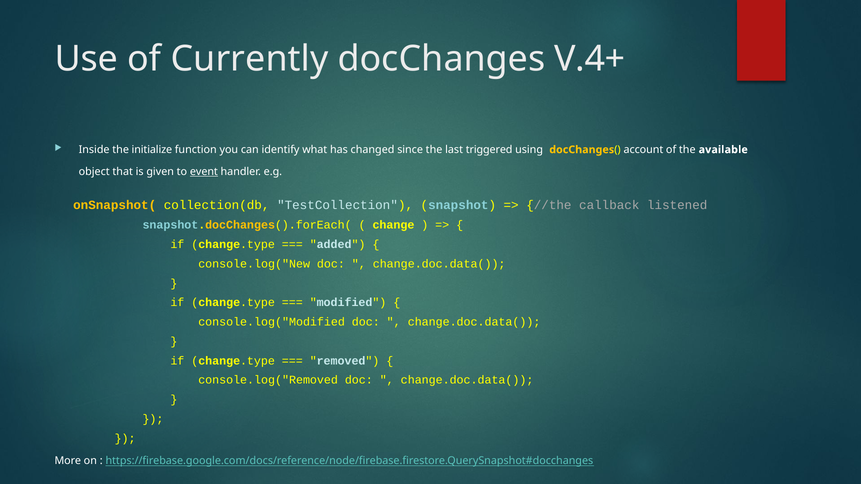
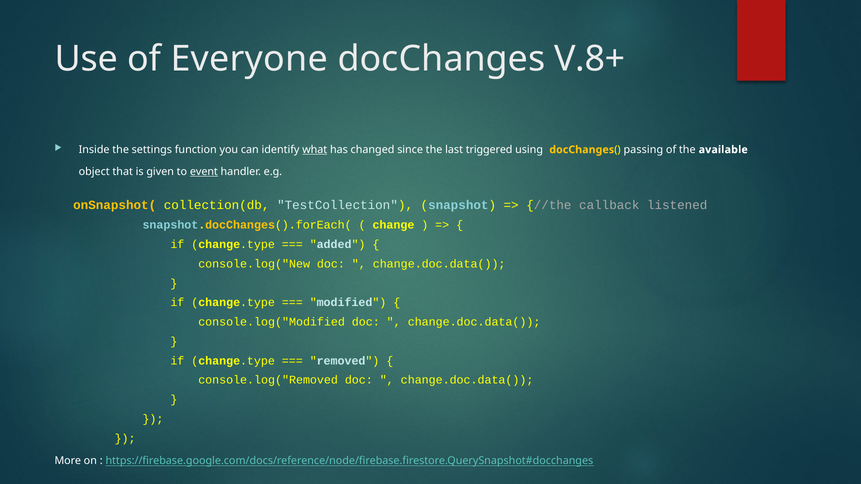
Currently: Currently -> Everyone
V.4+: V.4+ -> V.8+
initialize: initialize -> settings
what underline: none -> present
account: account -> passing
